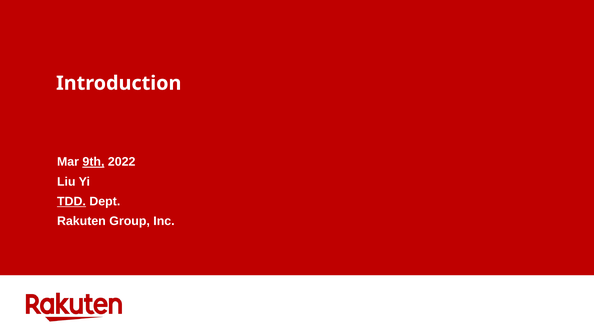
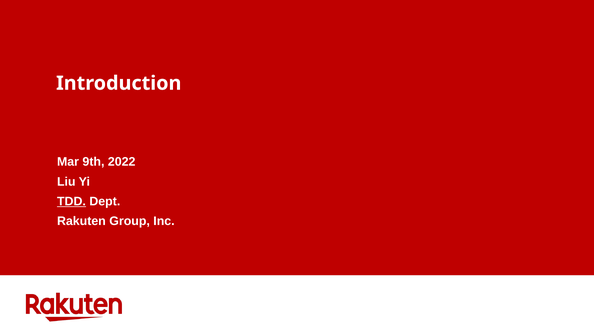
9th underline: present -> none
